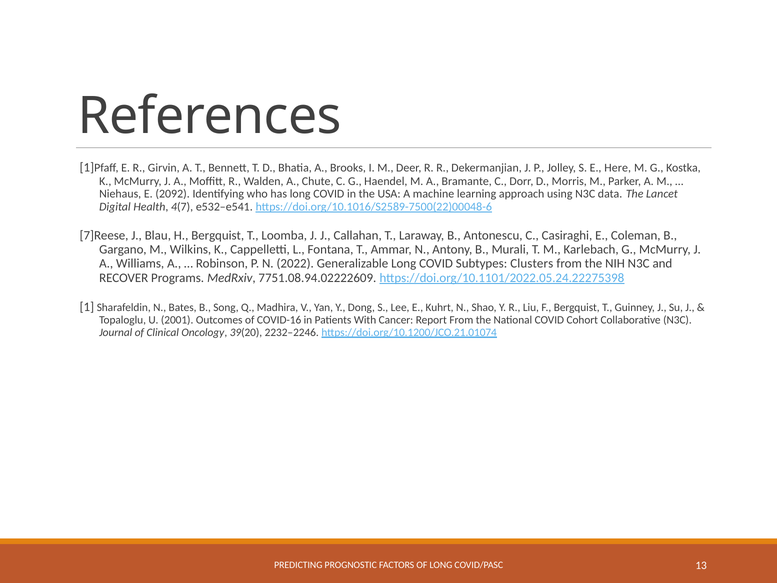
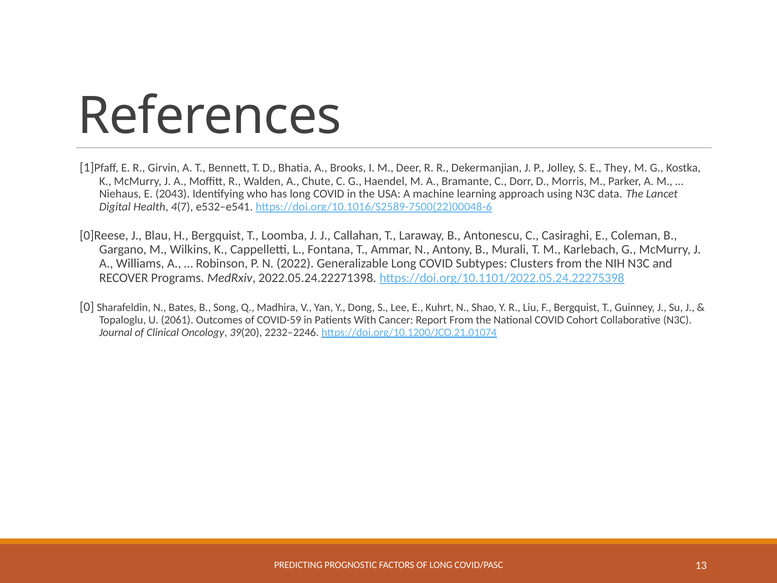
Here: Here -> They
2092: 2092 -> 2043
7]Reese: 7]Reese -> 0]Reese
7751.08.94.02222609: 7751.08.94.02222609 -> 2022.05.24.22271398
1: 1 -> 0
2001: 2001 -> 2061
COVID-16: COVID-16 -> COVID-59
